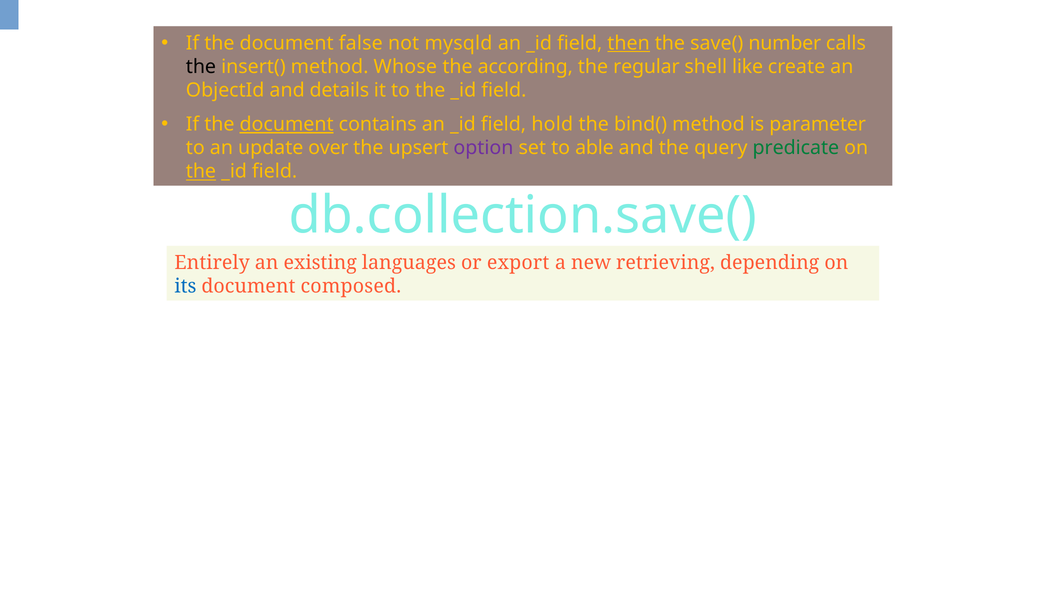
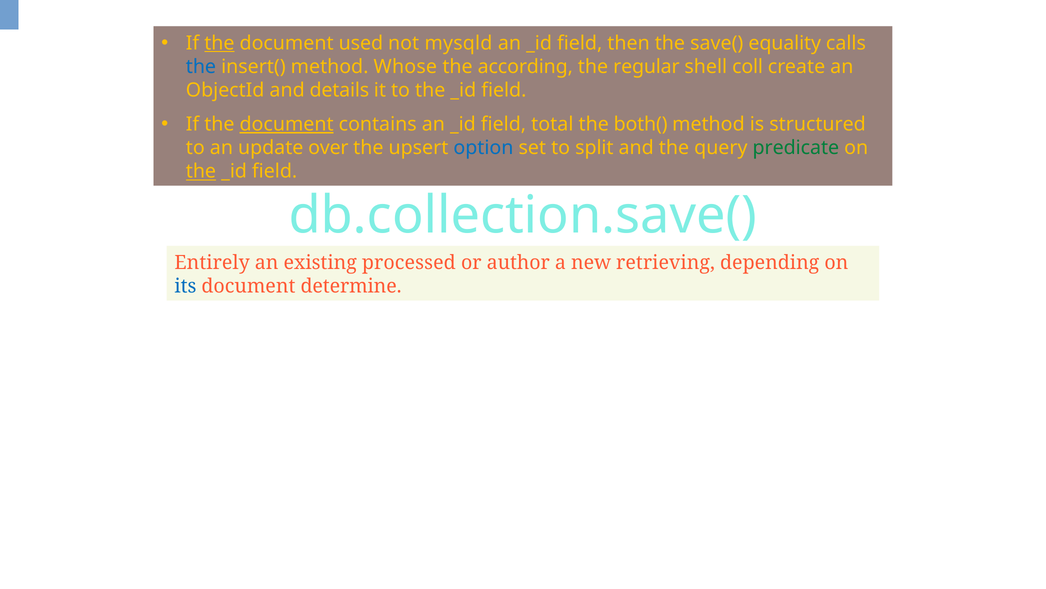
the at (219, 43) underline: none -> present
false: false -> used
then underline: present -> none
number: number -> equality
the at (201, 67) colour: black -> blue
like: like -> coll
hold: hold -> total
bind(: bind( -> both(
parameter: parameter -> structured
option colour: purple -> blue
able: able -> split
languages: languages -> processed
export: export -> author
composed: composed -> determine
